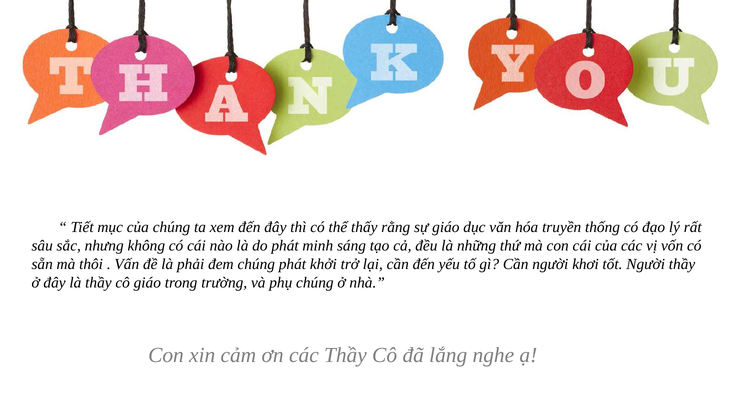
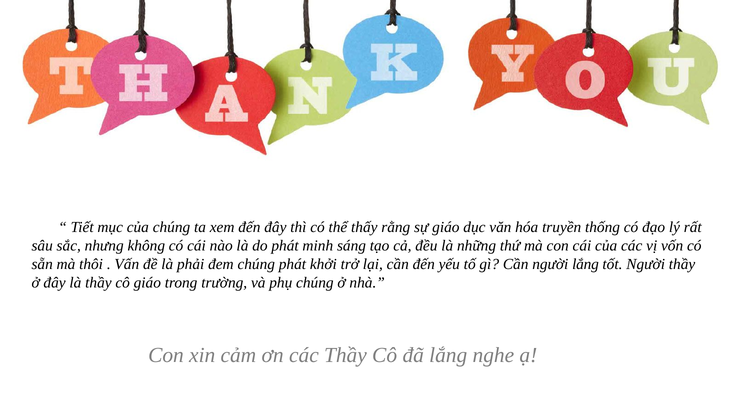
người khơi: khơi -> lắng
